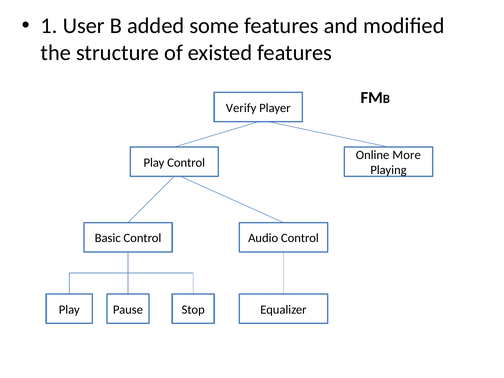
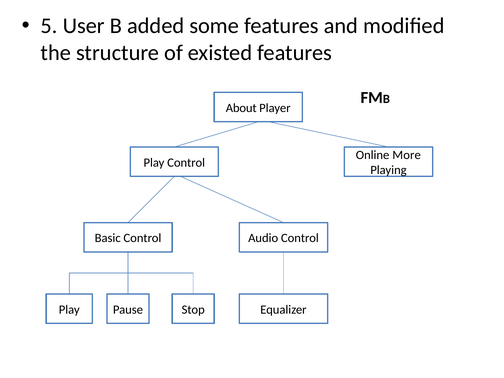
1: 1 -> 5
Verify: Verify -> About
